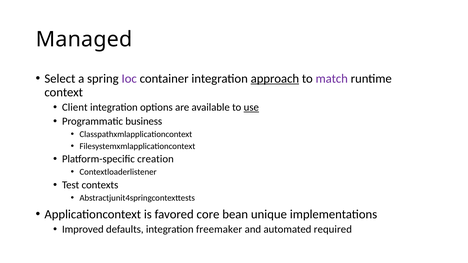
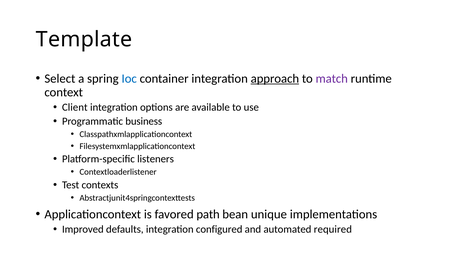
Managed: Managed -> Template
Ioc colour: purple -> blue
use underline: present -> none
creation: creation -> listeners
core: core -> path
freemaker: freemaker -> configured
